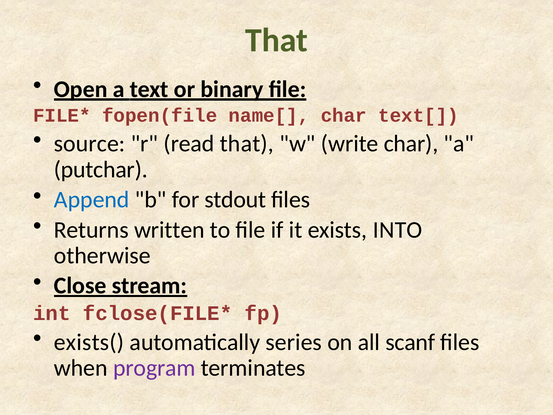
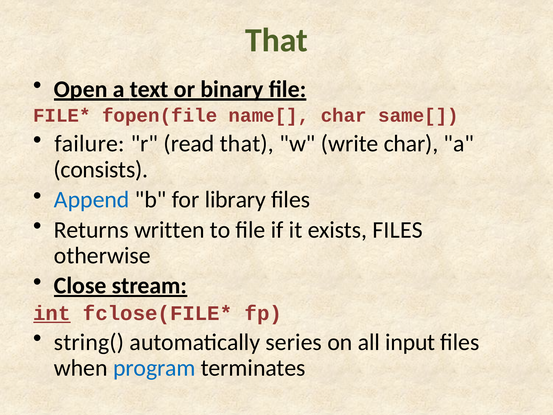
text[: text[ -> same[
source: source -> failure
putchar: putchar -> consists
stdout: stdout -> library
exists INTO: INTO -> FILES
int underline: none -> present
exists(: exists( -> string(
scanf: scanf -> input
program colour: purple -> blue
